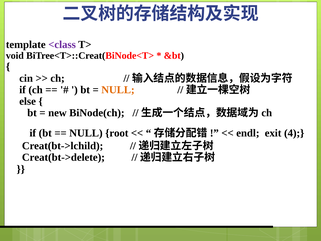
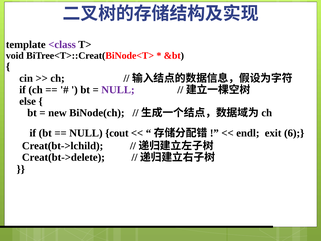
NULL at (118, 90) colour: orange -> purple
root: root -> cout
4: 4 -> 6
